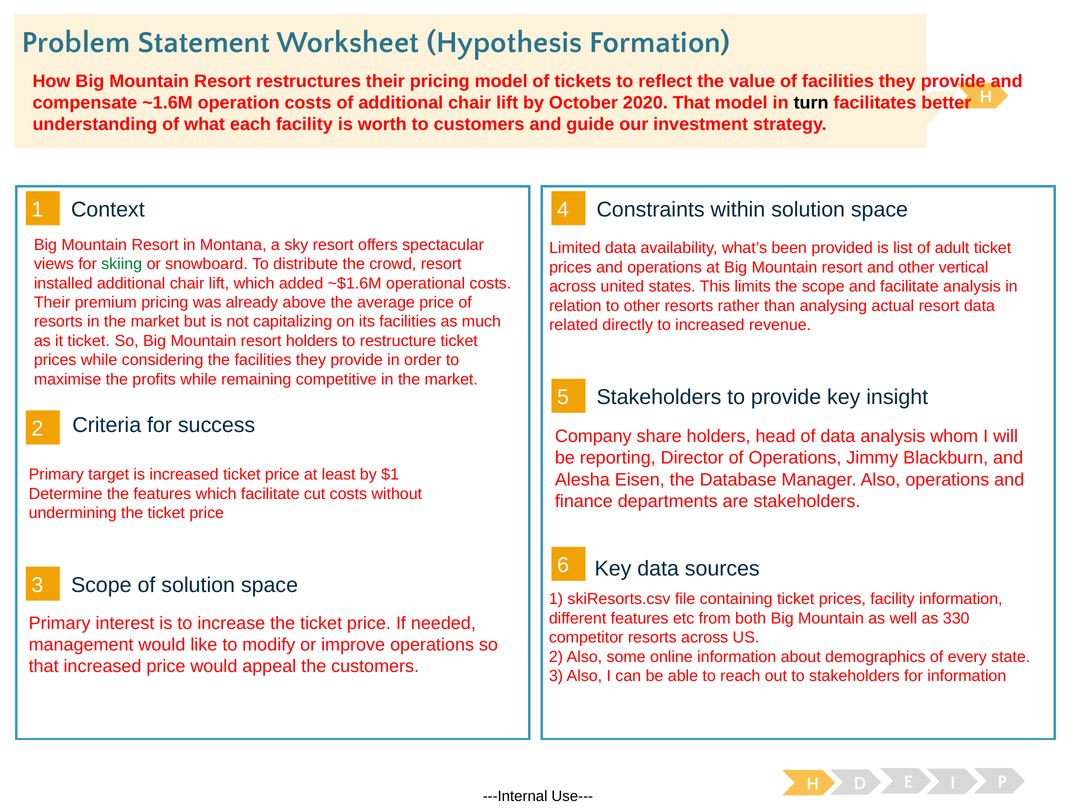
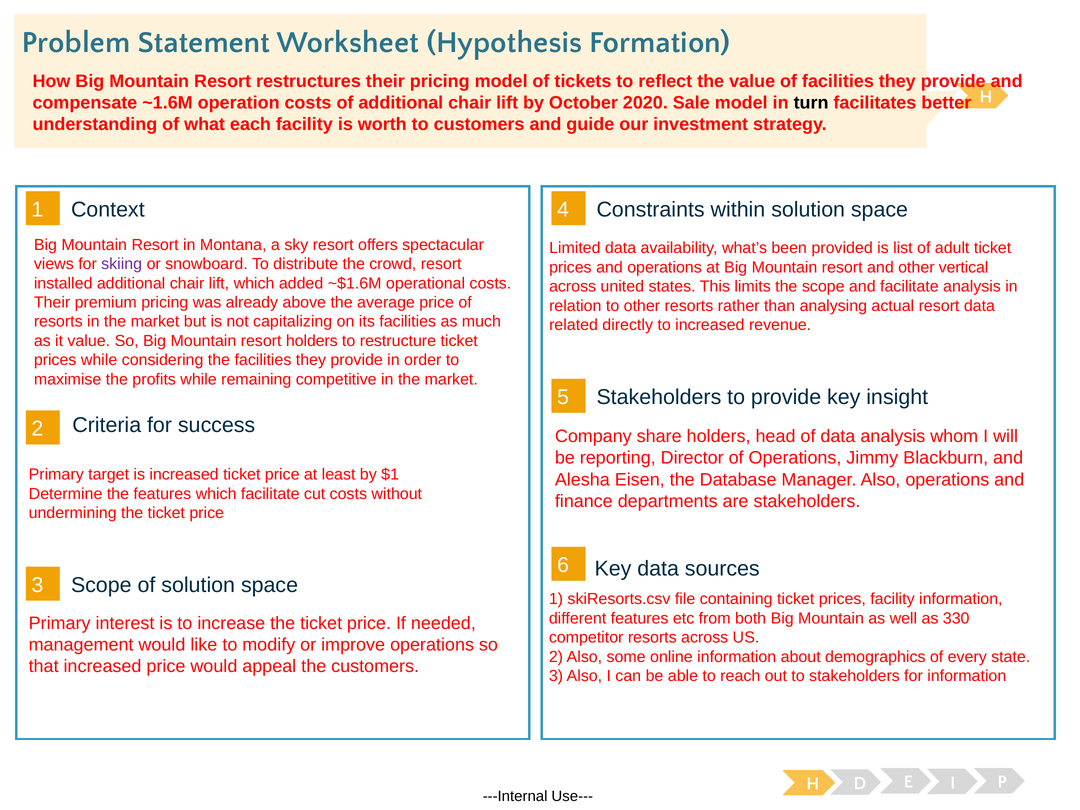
2020 That: That -> Sale
skiing colour: green -> purple
it ticket: ticket -> value
